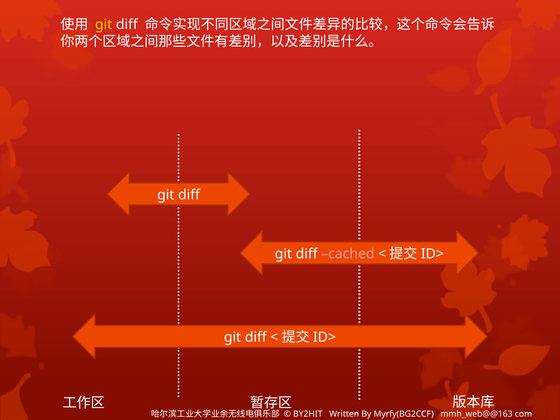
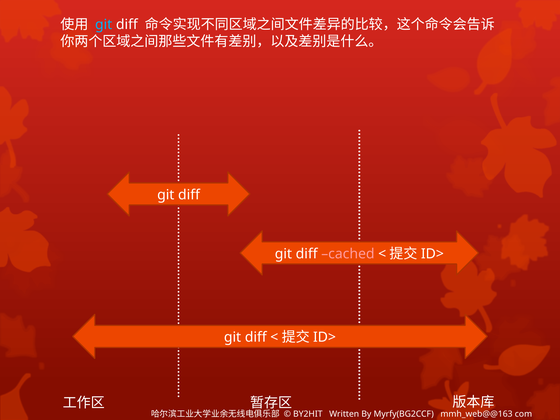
git at (104, 25) colour: yellow -> light blue
